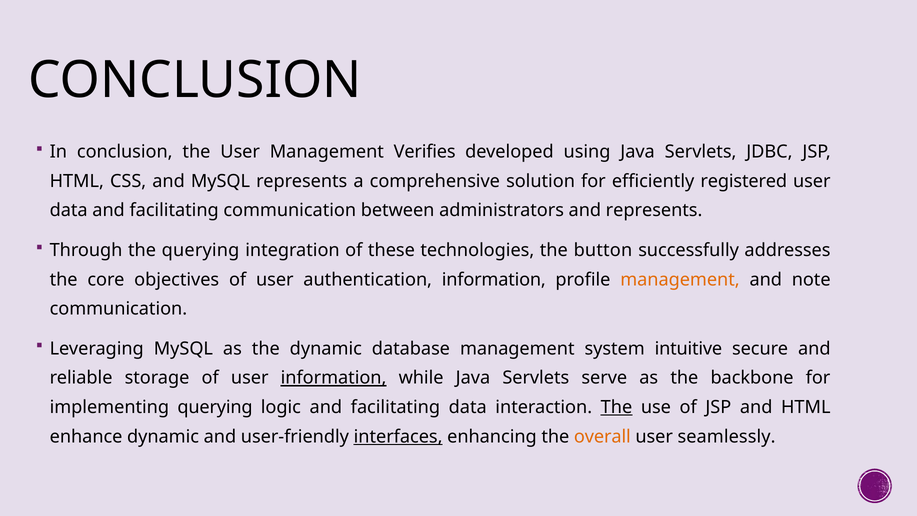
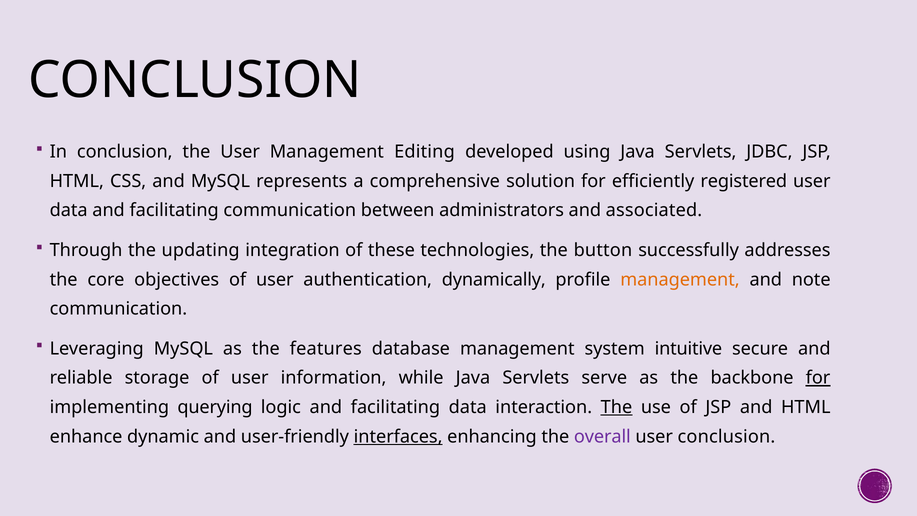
Verifies: Verifies -> Editing
and represents: represents -> associated
the querying: querying -> updating
authentication information: information -> dynamically
the dynamic: dynamic -> features
information at (334, 378) underline: present -> none
for at (818, 378) underline: none -> present
overall colour: orange -> purple
user seamlessly: seamlessly -> conclusion
